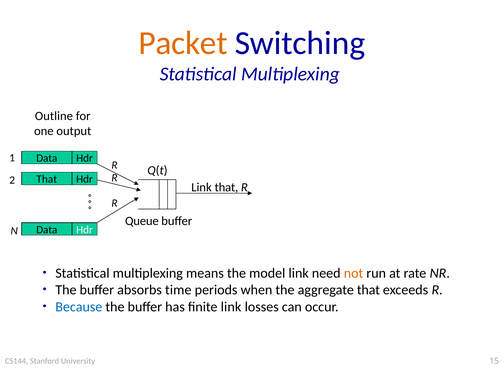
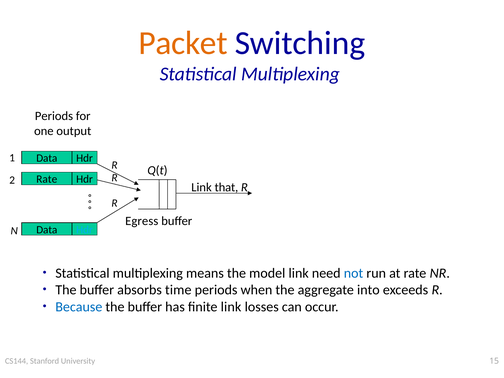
Outline at (54, 116): Outline -> Periods
That at (47, 179): That -> Rate
Queue: Queue -> Egress
Hdr at (85, 230) colour: white -> light blue
not colour: orange -> blue
aggregate that: that -> into
